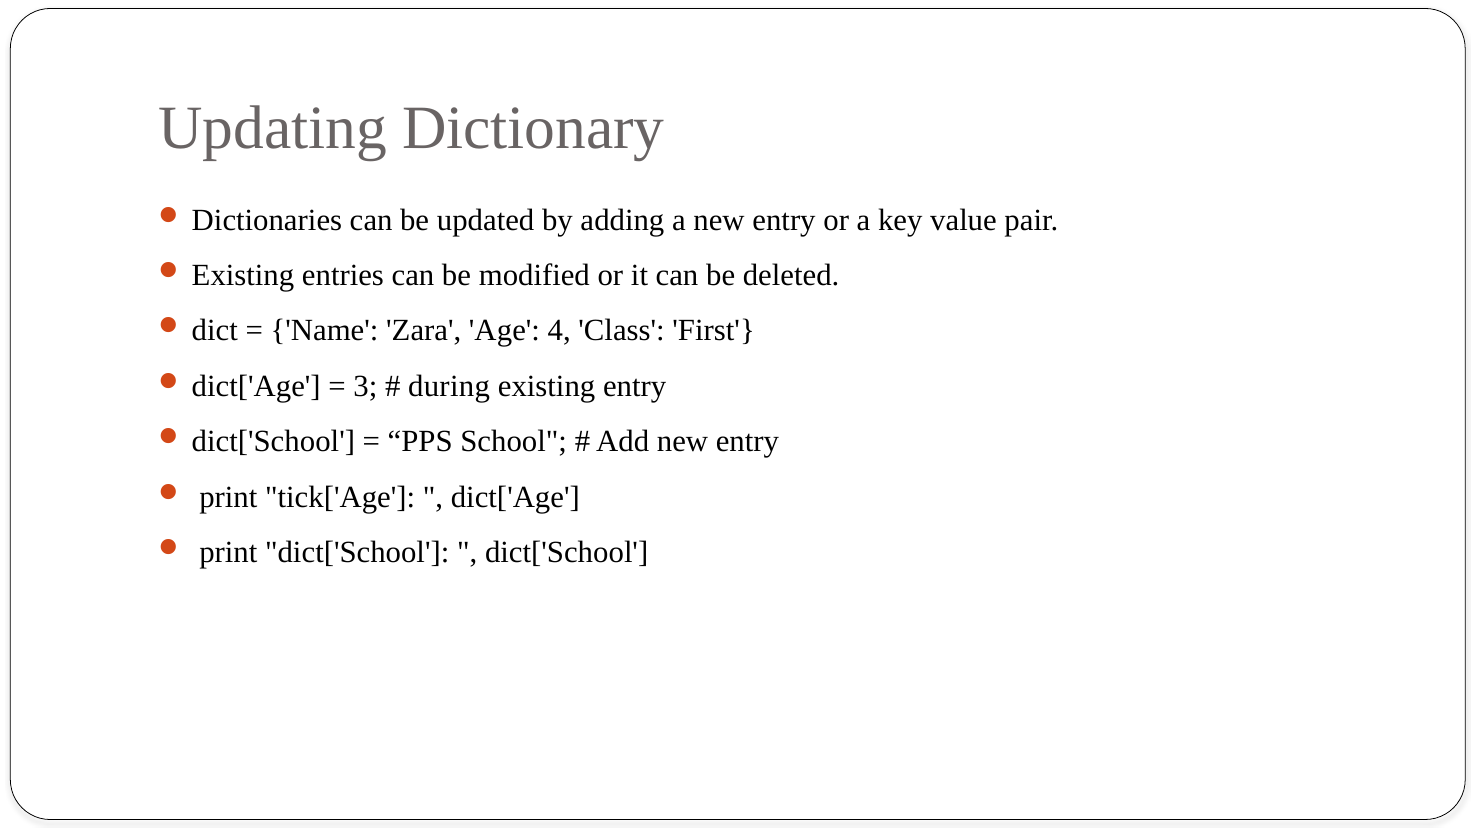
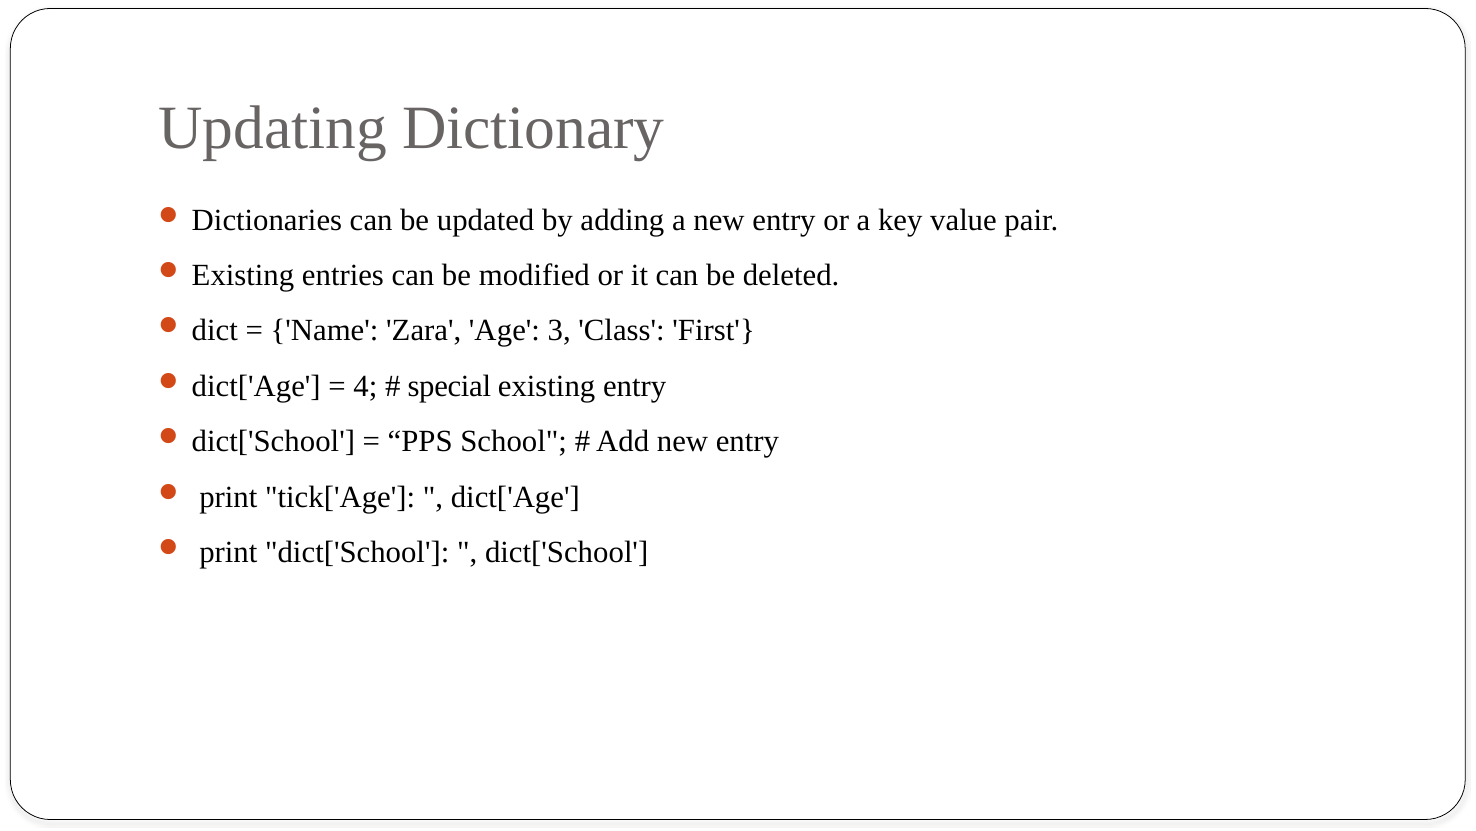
4: 4 -> 3
3: 3 -> 4
during: during -> special
